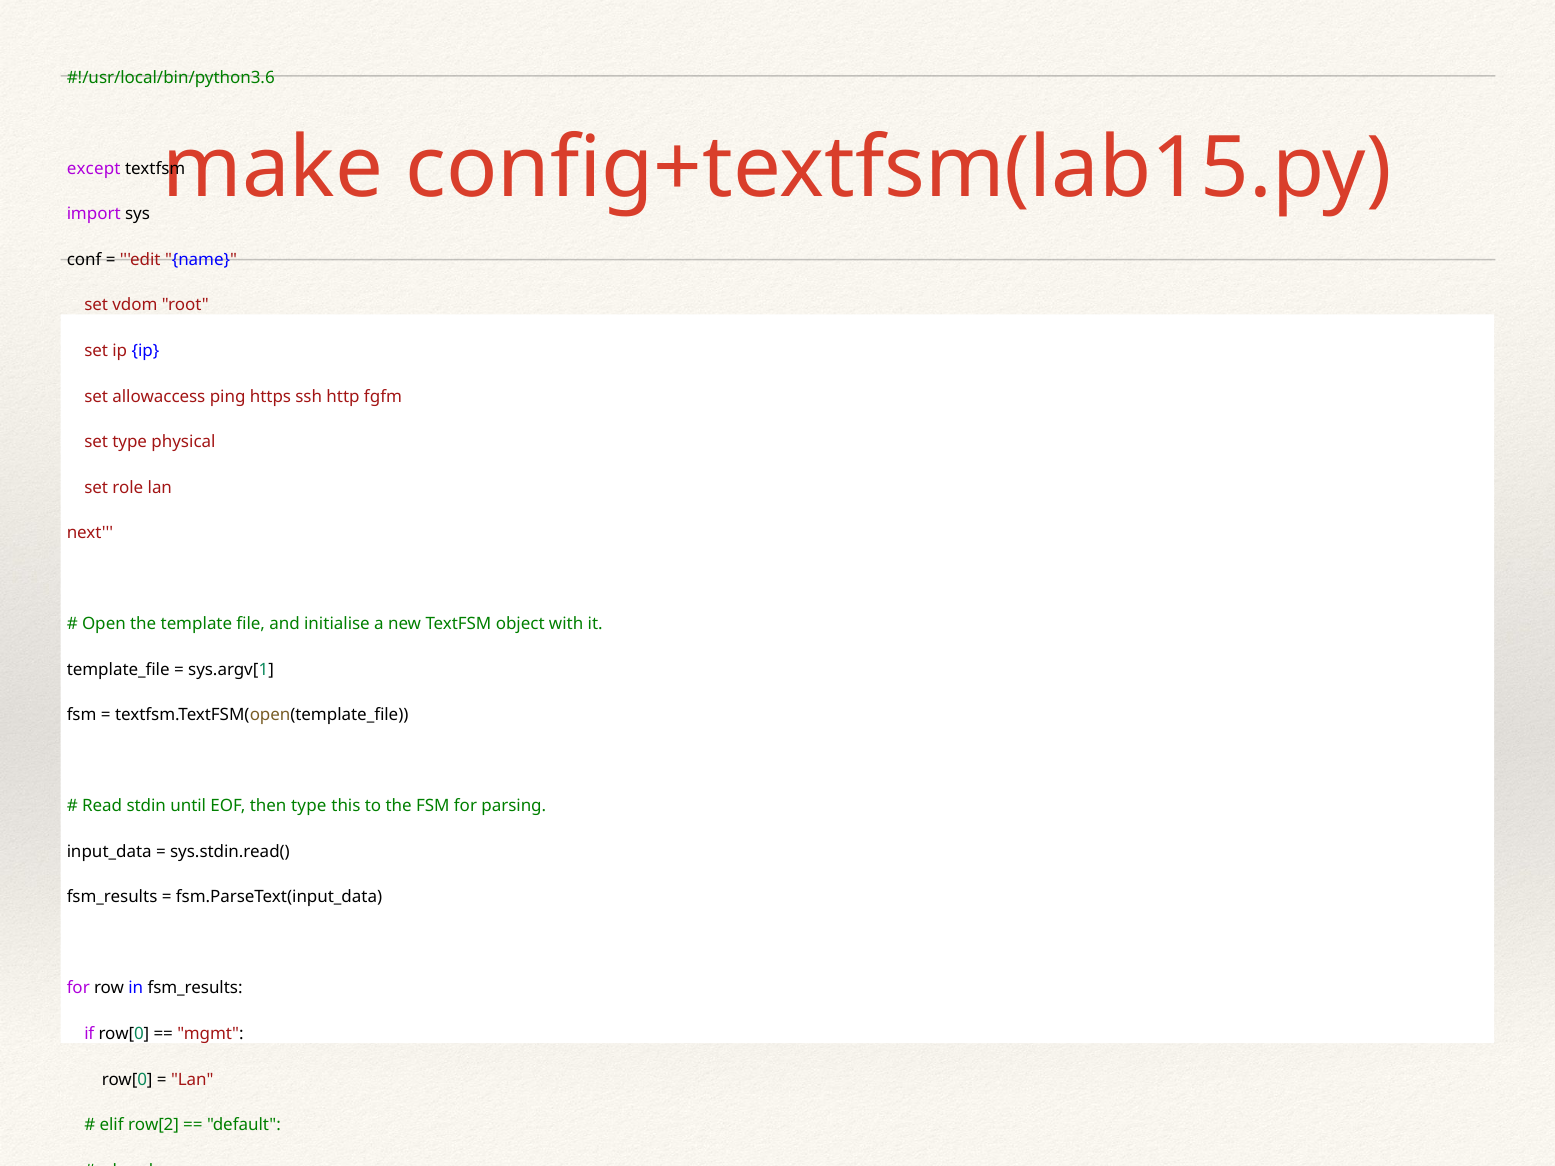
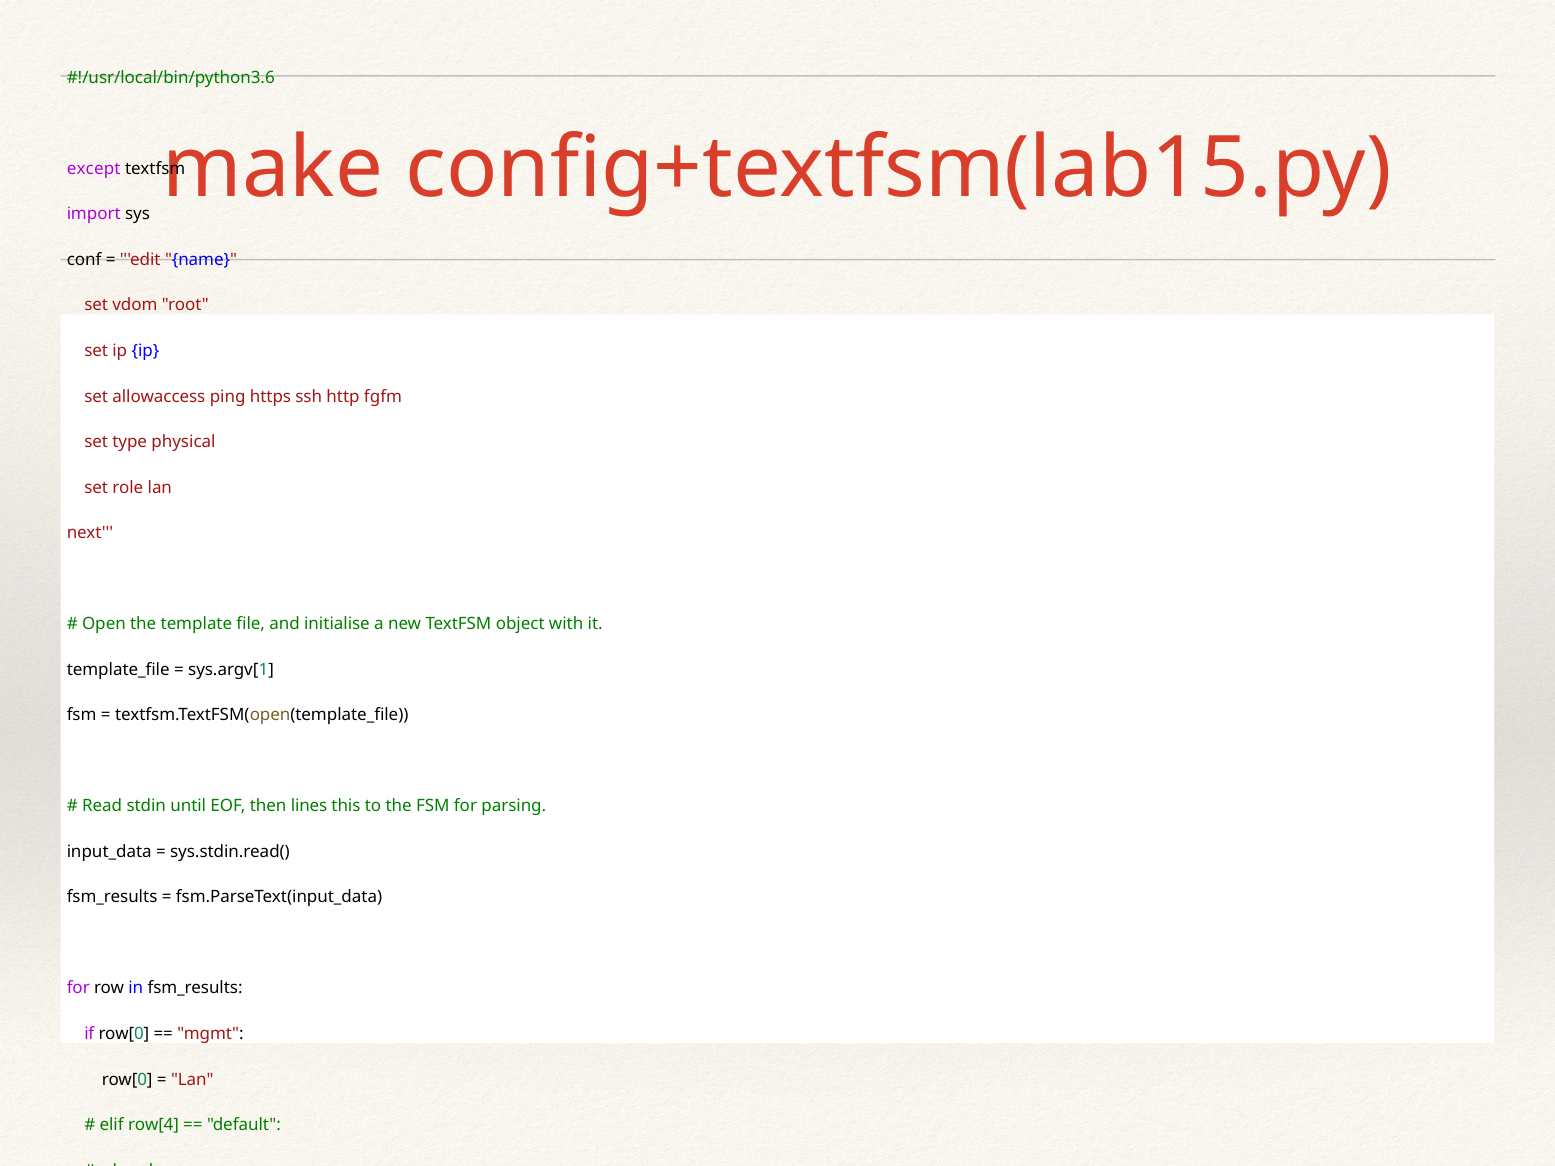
then type: type -> lines
elif row[2: row[2 -> row[4
